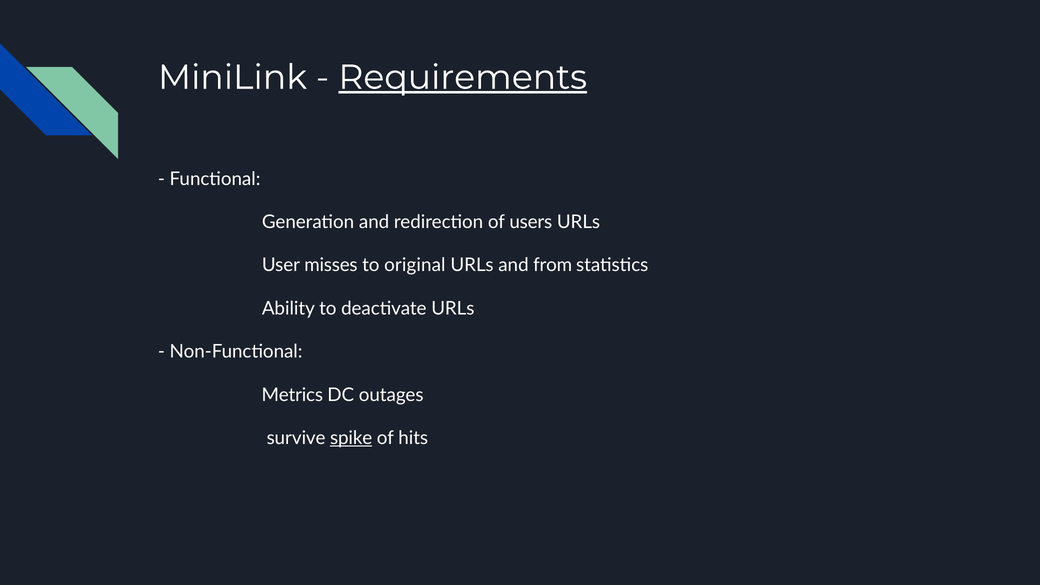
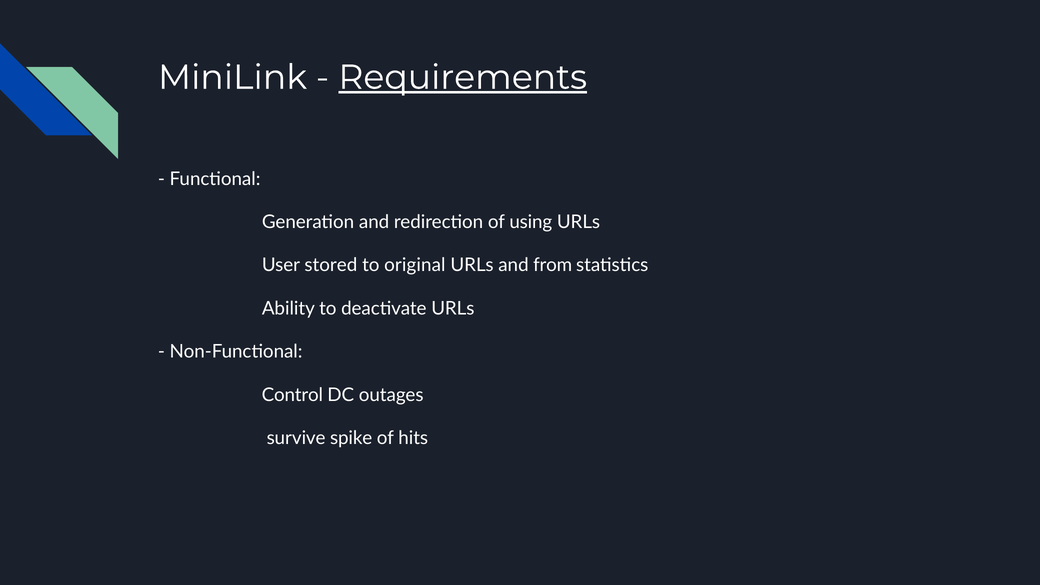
users: users -> using
misses: misses -> stored
Metrics: Metrics -> Control
spike underline: present -> none
